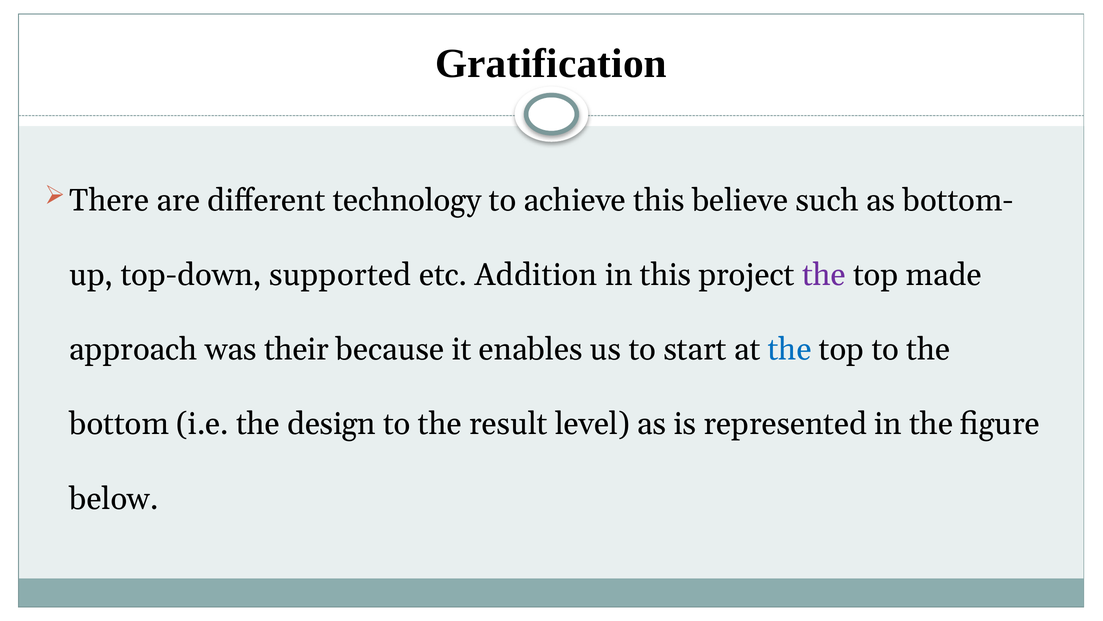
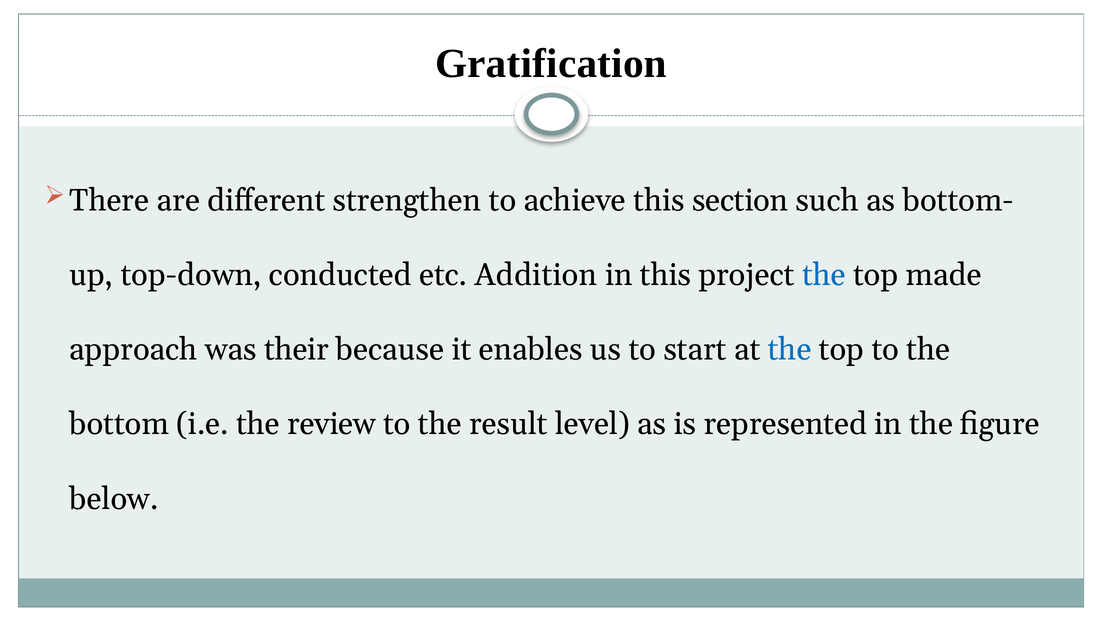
technology: technology -> strengthen
believe: believe -> section
supported: supported -> conducted
the at (824, 275) colour: purple -> blue
design: design -> review
